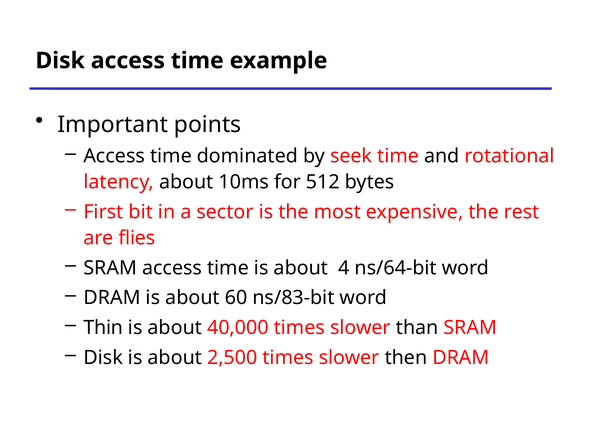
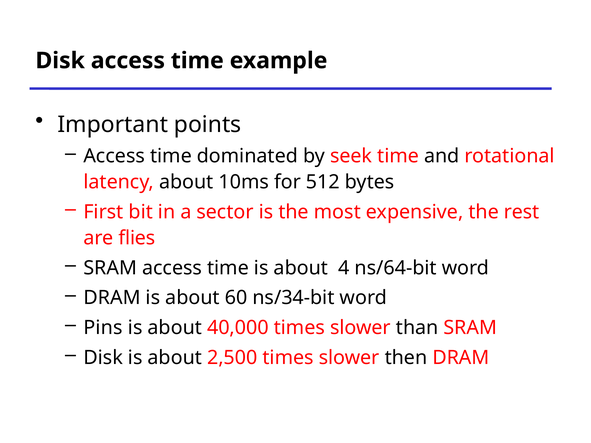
ns/83-bit: ns/83-bit -> ns/34-bit
Thin: Thin -> Pins
